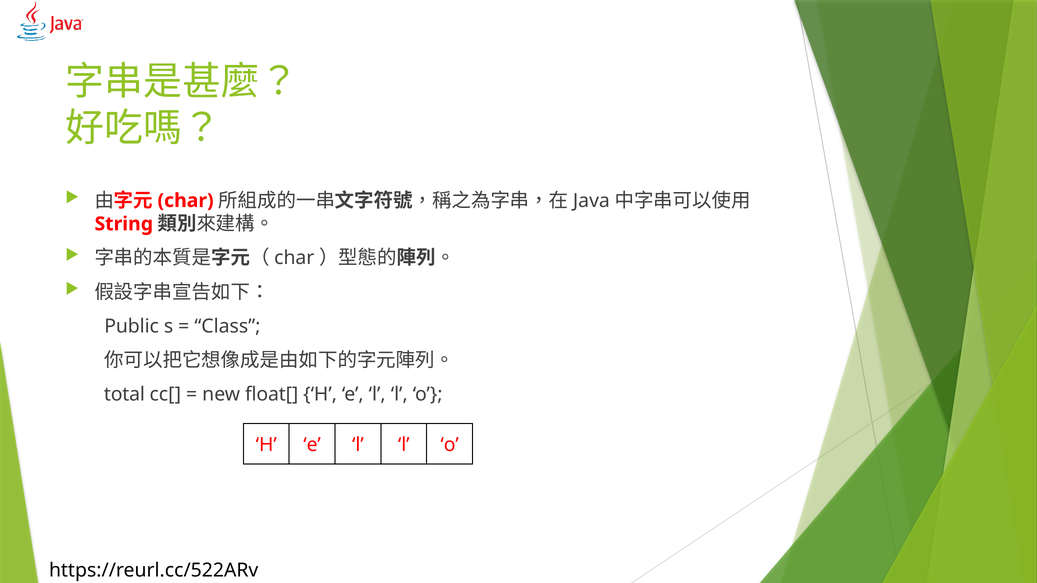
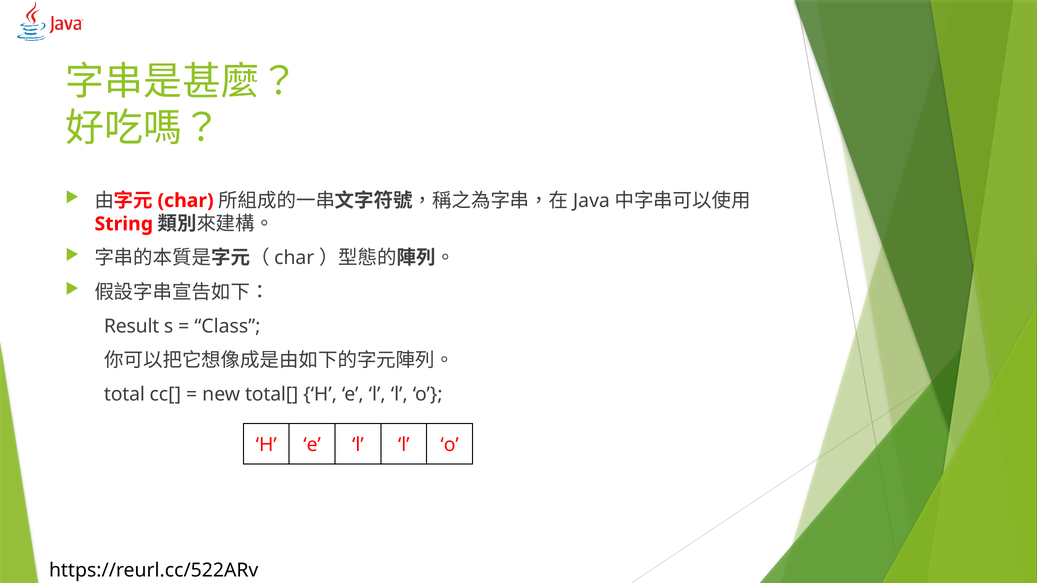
Public: Public -> Result
float[: float[ -> total[
